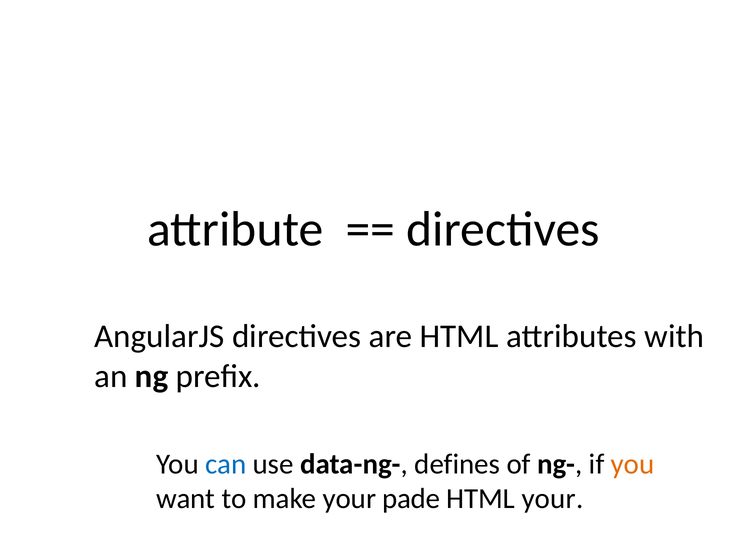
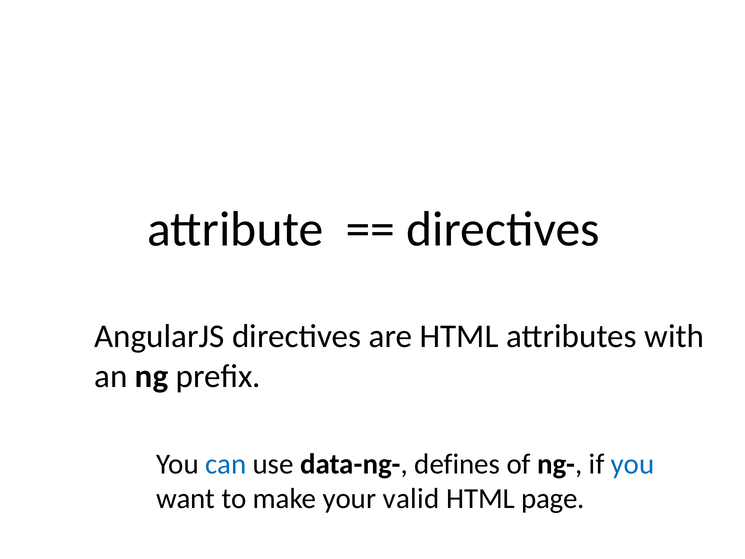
you at (633, 464) colour: orange -> blue
pade: pade -> valid
HTML your: your -> page
